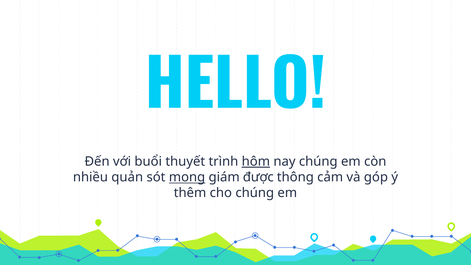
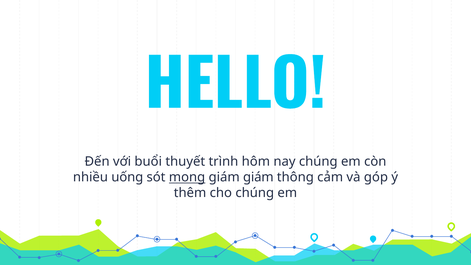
hôm underline: present -> none
quản: quản -> uống
giám được: được -> giám
